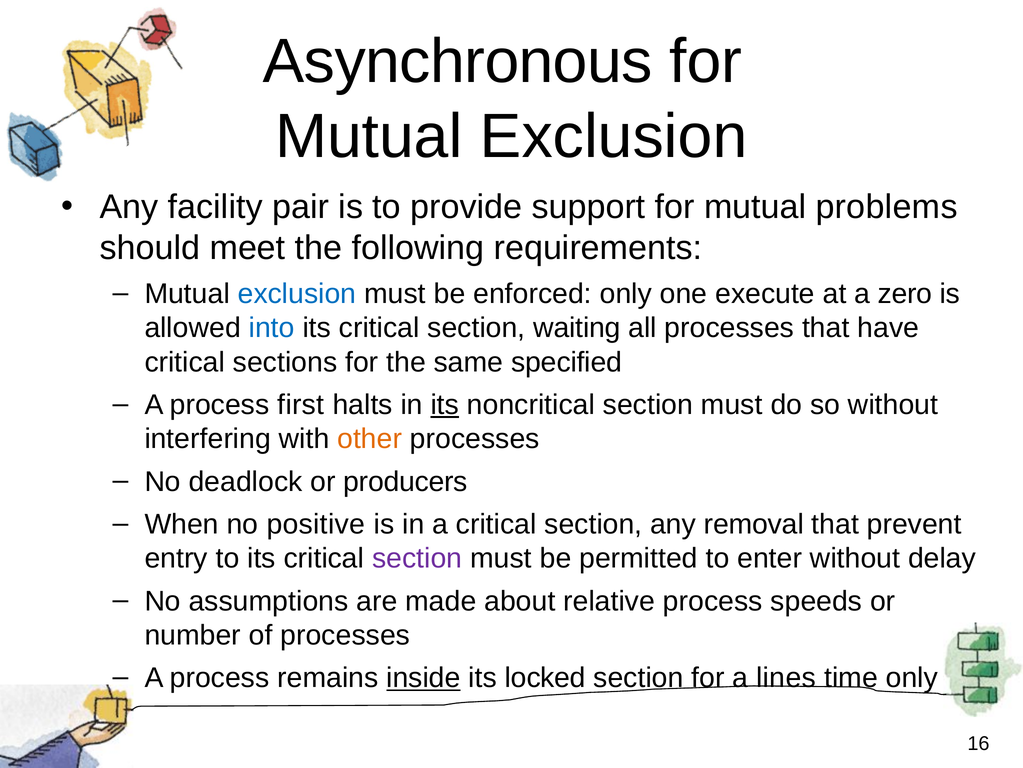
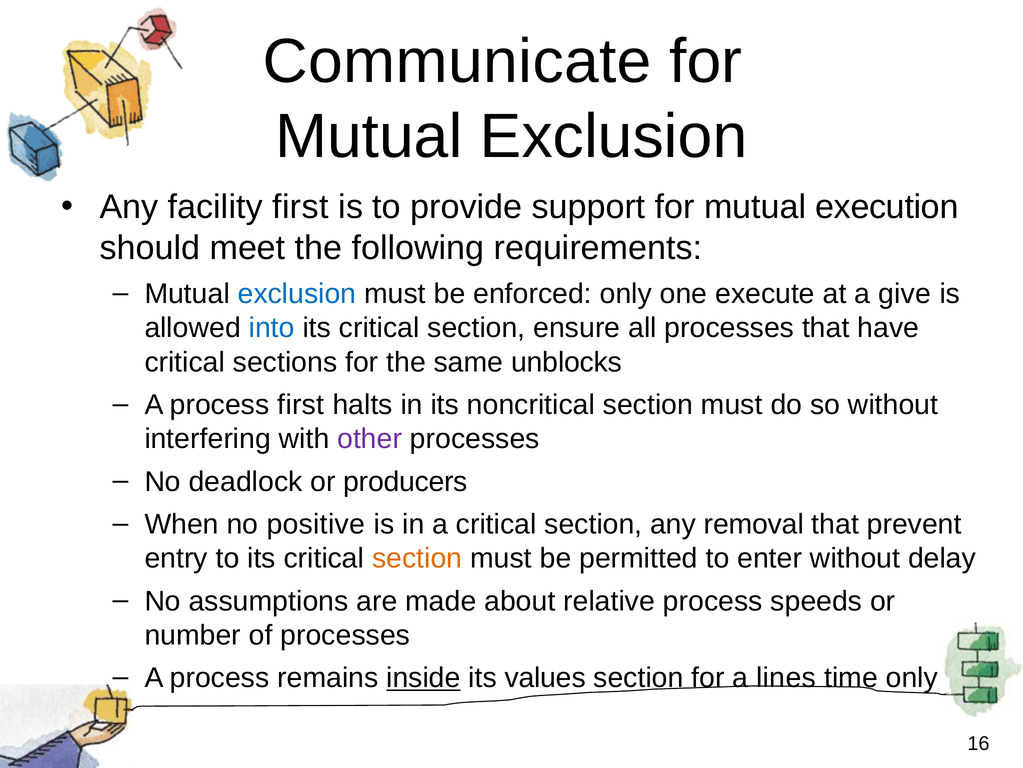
Asynchronous: Asynchronous -> Communicate
facility pair: pair -> first
problems: problems -> execution
zero: zero -> give
waiting: waiting -> ensure
specified: specified -> unblocks
its at (445, 404) underline: present -> none
other colour: orange -> purple
section at (417, 558) colour: purple -> orange
locked: locked -> values
